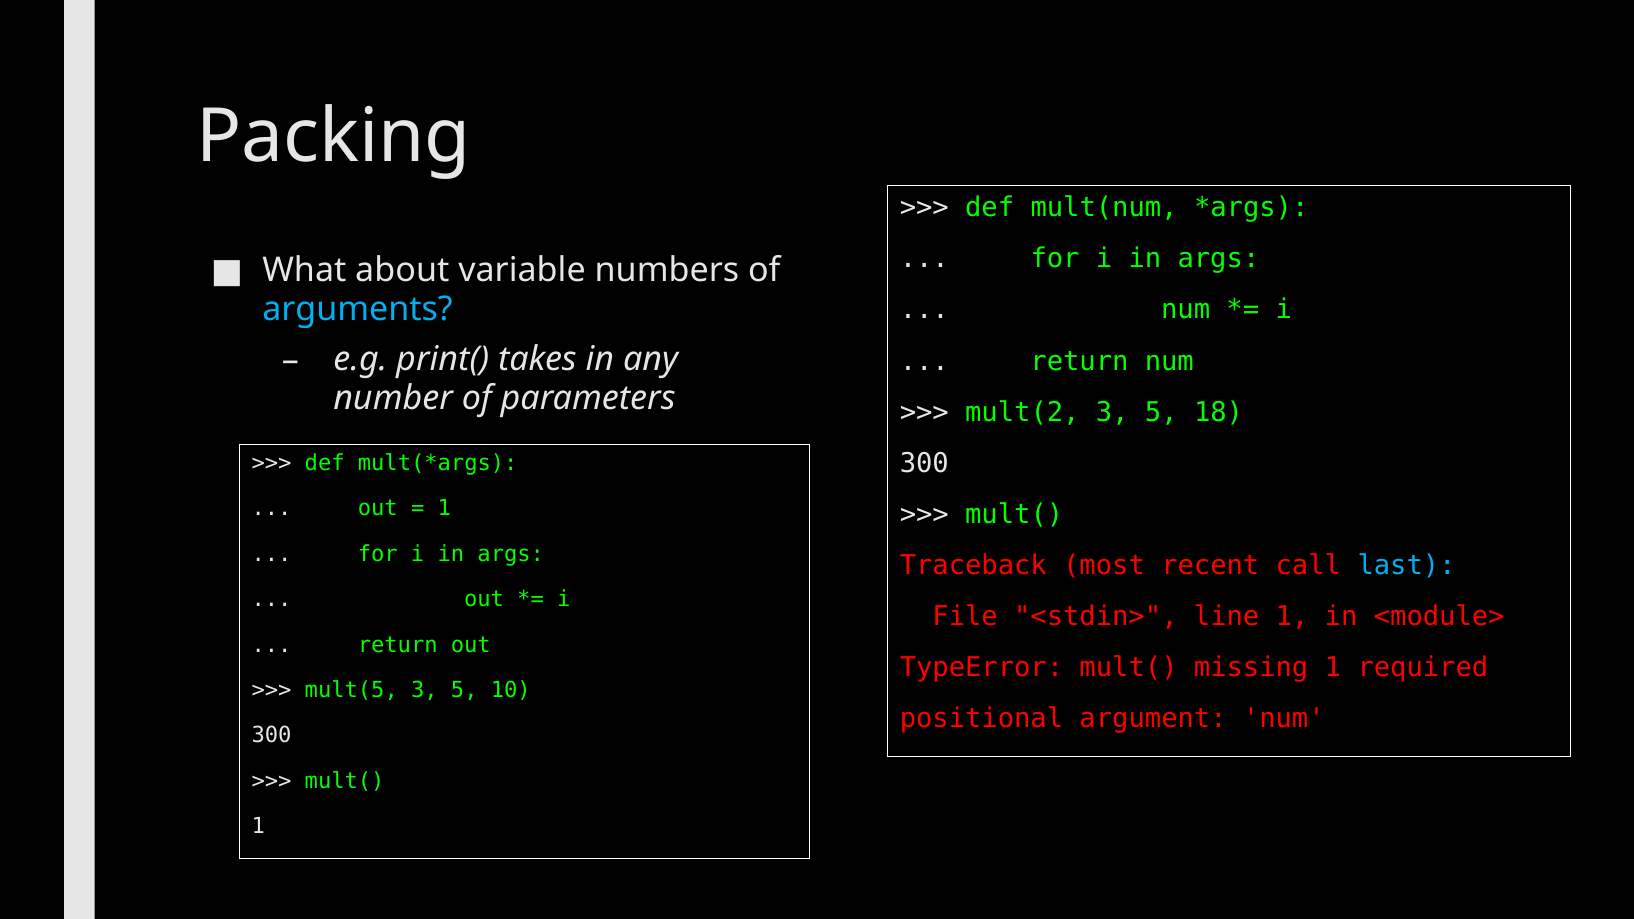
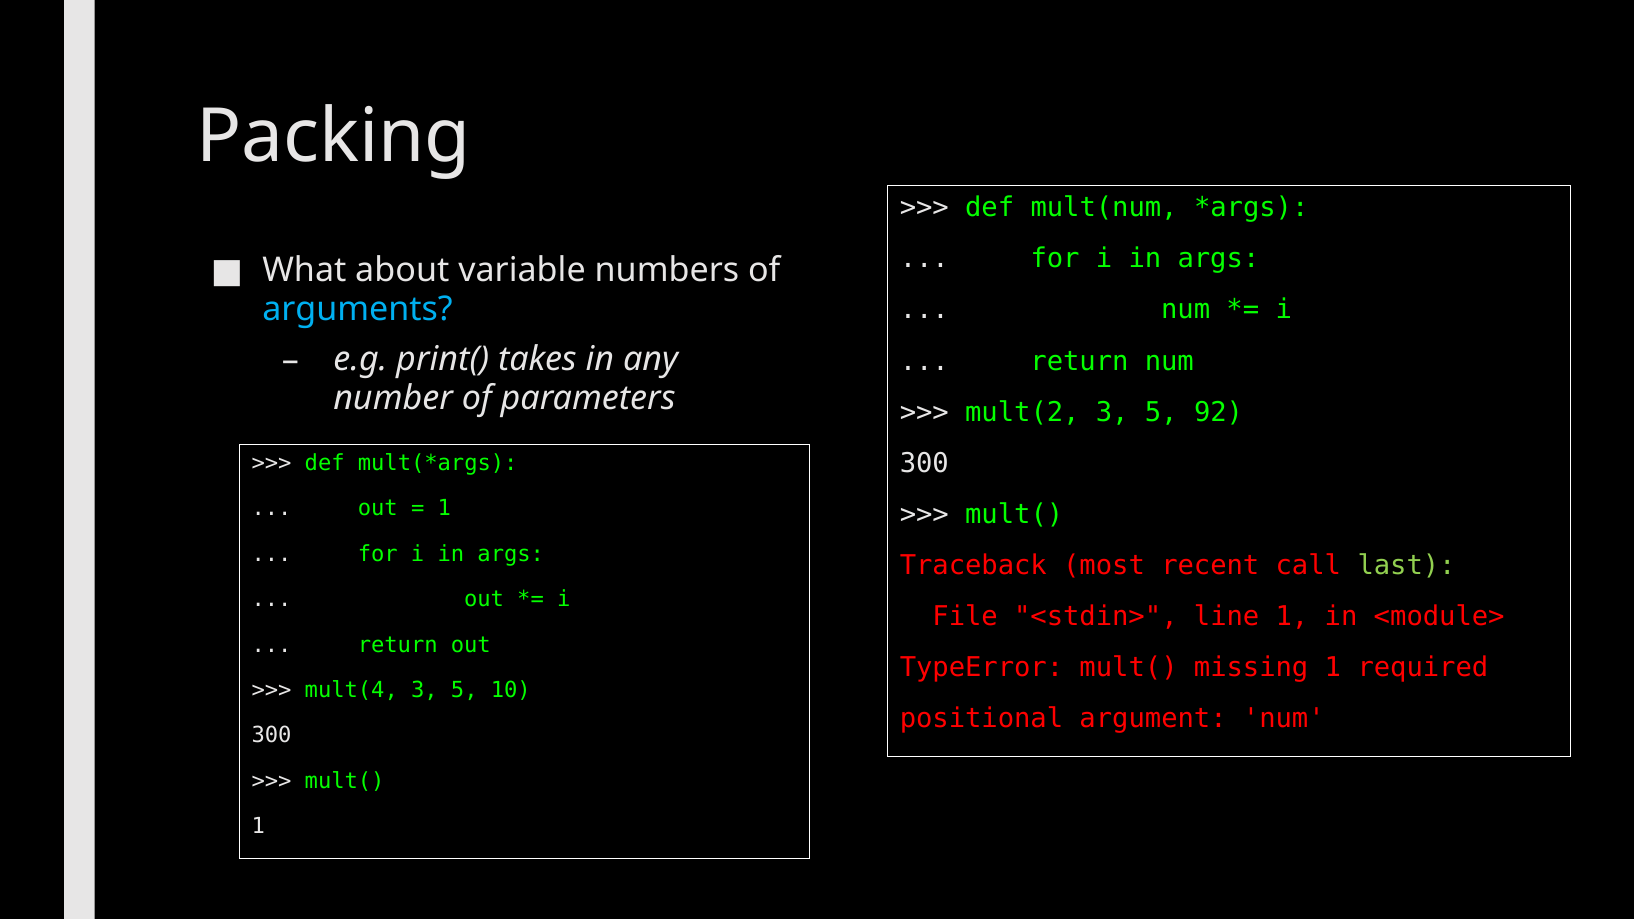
18: 18 -> 92
last colour: light blue -> light green
mult(5: mult(5 -> mult(4
